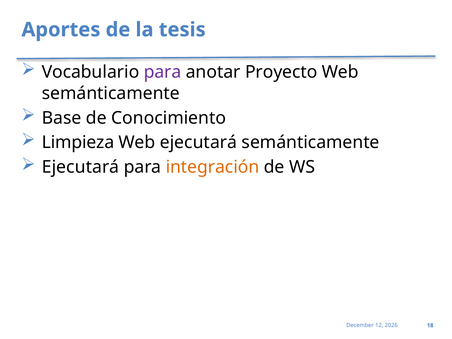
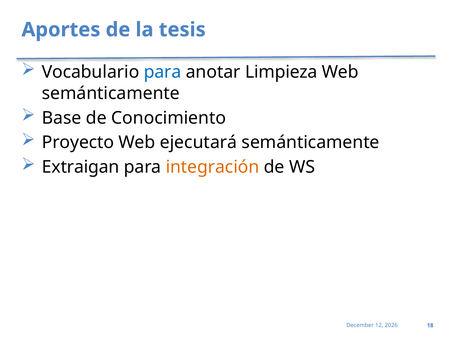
para at (163, 72) colour: purple -> blue
Proyecto: Proyecto -> Limpieza
Limpieza: Limpieza -> Proyecto
Ejecutará at (81, 167): Ejecutará -> Extraigan
